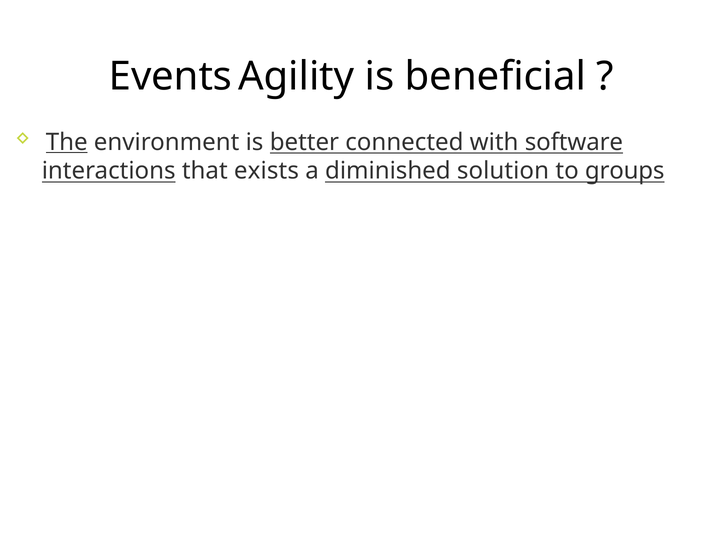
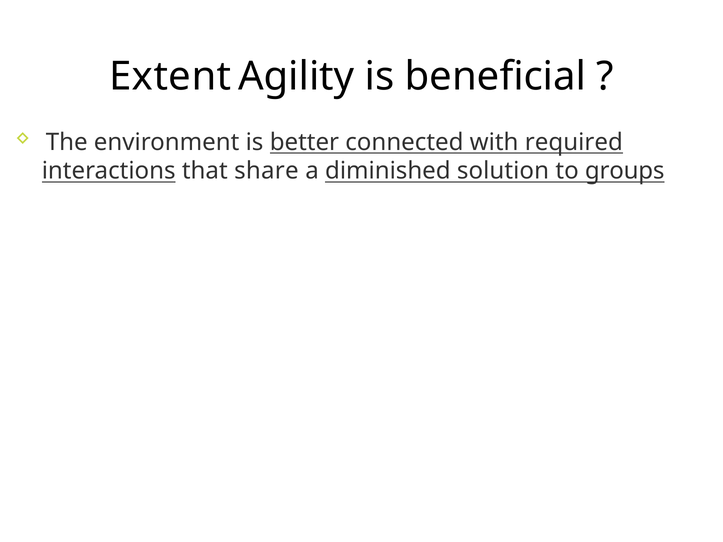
Events: Events -> Extent
The underline: present -> none
software: software -> required
exists: exists -> share
